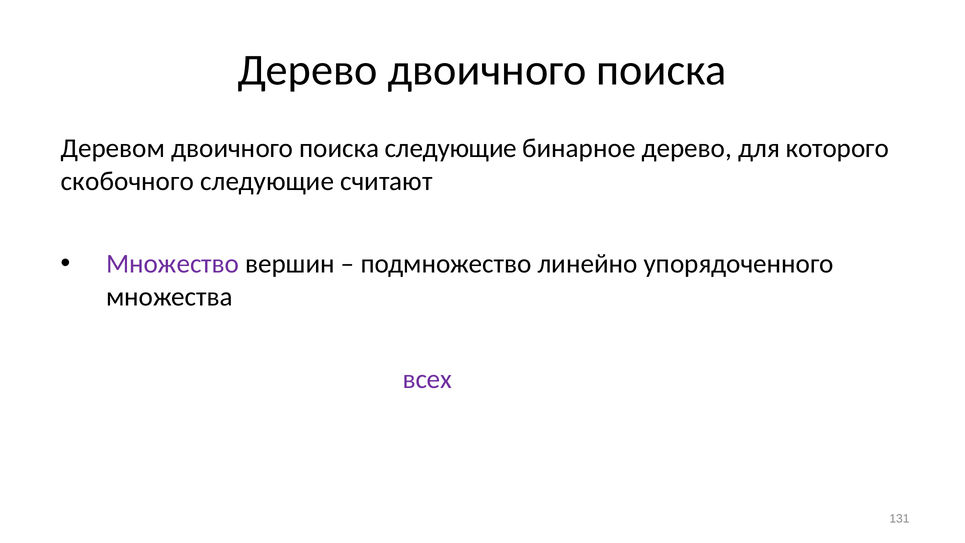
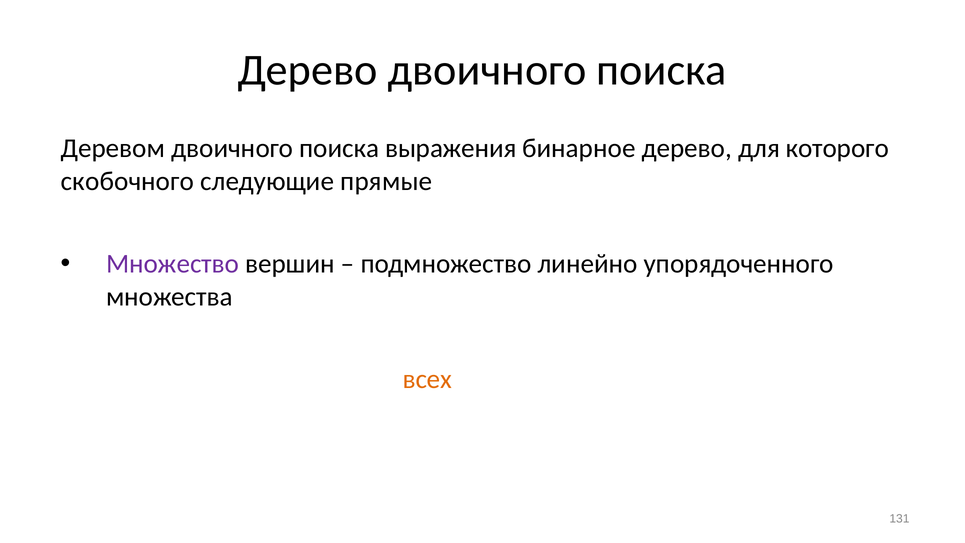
поиска следующие: следующие -> выражения
считают: считают -> прямые
всех at (427, 379) colour: purple -> orange
